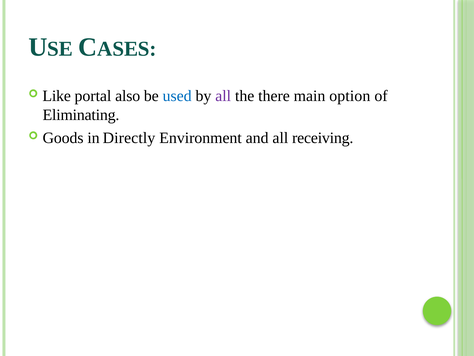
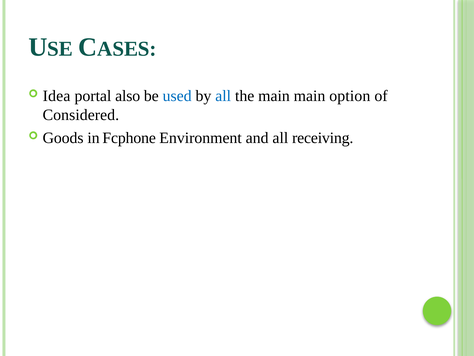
Like: Like -> Idea
all at (223, 96) colour: purple -> blue
the there: there -> main
Eliminating: Eliminating -> Considered
Directly: Directly -> Fcphone
